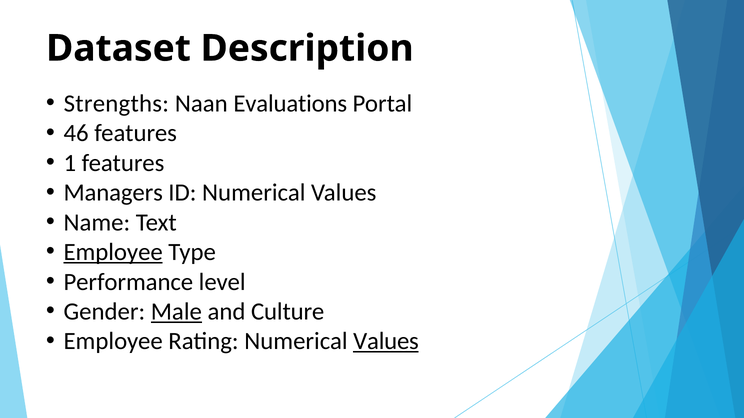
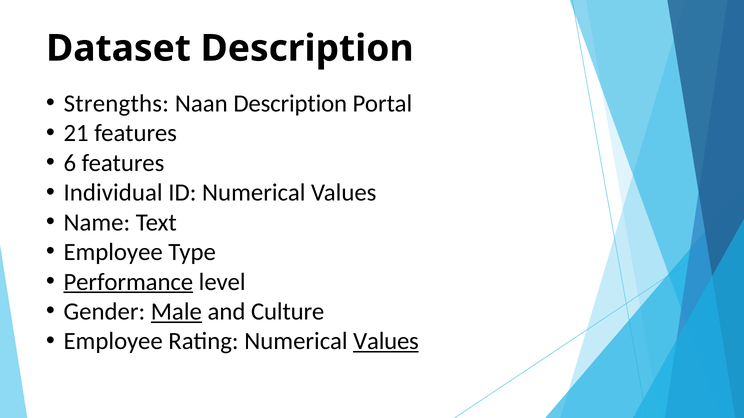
Naan Evaluations: Evaluations -> Description
46: 46 -> 21
1: 1 -> 6
Managers: Managers -> Individual
Employee at (113, 252) underline: present -> none
Performance underline: none -> present
